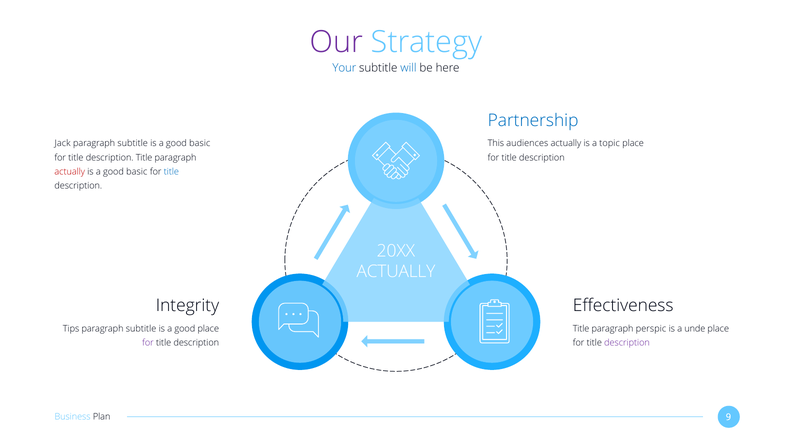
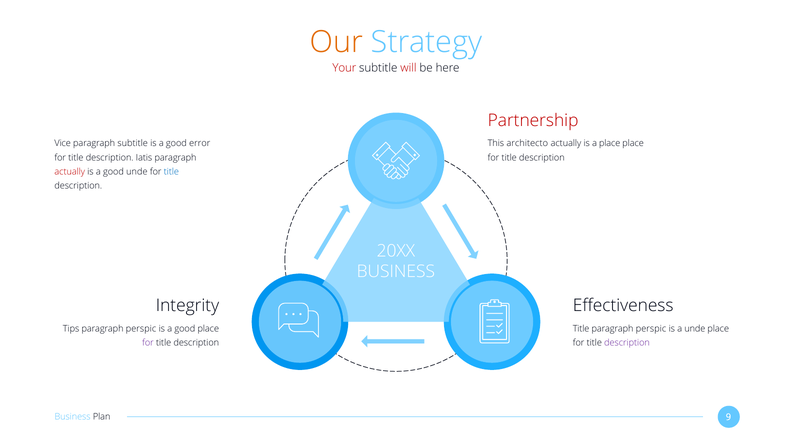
Our colour: purple -> orange
Your colour: blue -> red
will colour: blue -> red
Partnership colour: blue -> red
Jack: Jack -> Vice
basic at (200, 144): basic -> error
audiences: audiences -> architecto
a topic: topic -> place
description Title: Title -> Iatis
basic at (137, 172): basic -> unde
ACTUALLY at (396, 272): ACTUALLY -> BUSINESS
subtitle at (141, 329): subtitle -> perspic
